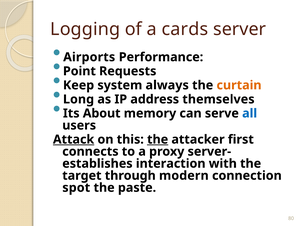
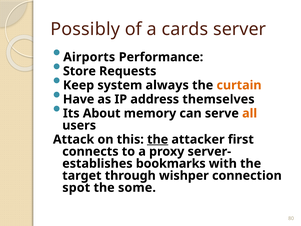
Logging: Logging -> Possibly
Point: Point -> Store
Long: Long -> Have
all colour: blue -> orange
Attack underline: present -> none
interaction: interaction -> bookmarks
modern: modern -> wishper
paste: paste -> some
